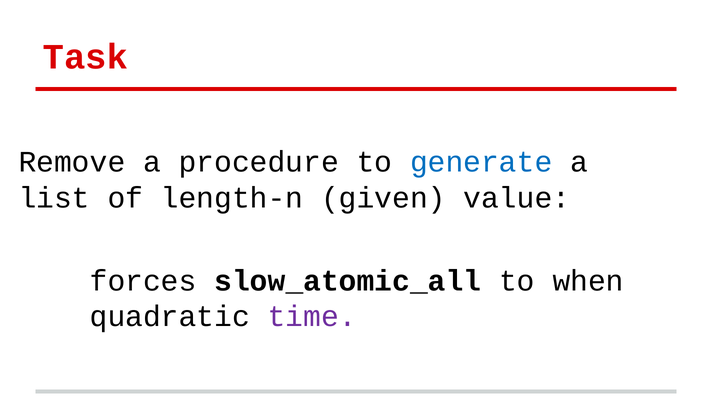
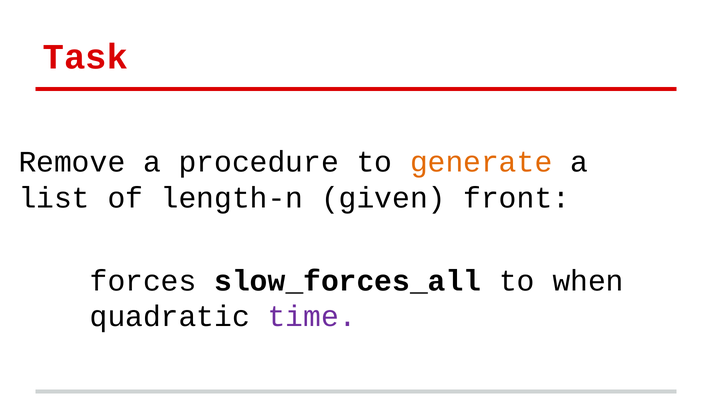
generate colour: blue -> orange
value: value -> front
slow_atomic_all: slow_atomic_all -> slow_forces_all
